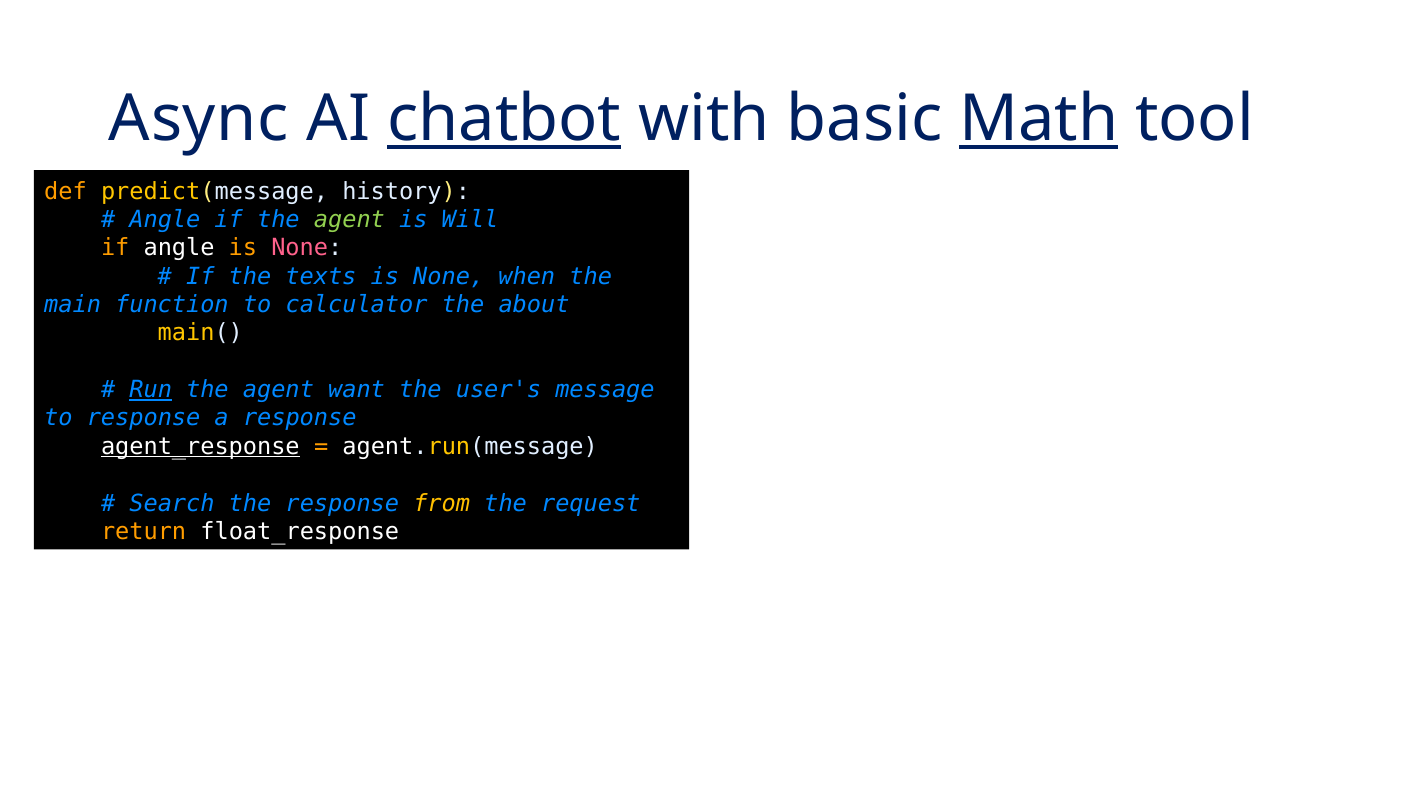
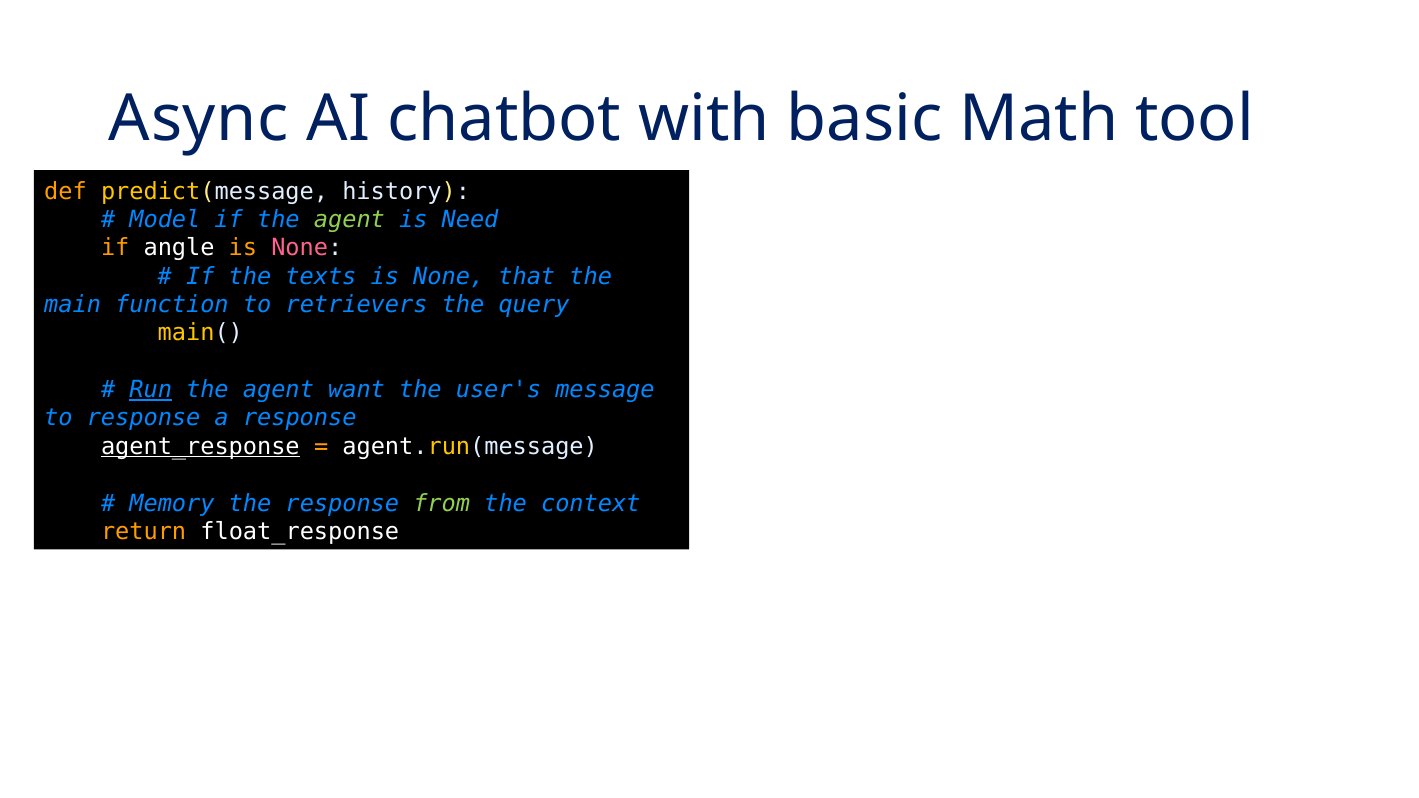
chatbot underline: present -> none
Math underline: present -> none
Angle at (165, 220): Angle -> Model
Will: Will -> Need
when: when -> that
calculator: calculator -> retrievers
about: about -> query
Search: Search -> Memory
from colour: yellow -> light green
request: request -> context
